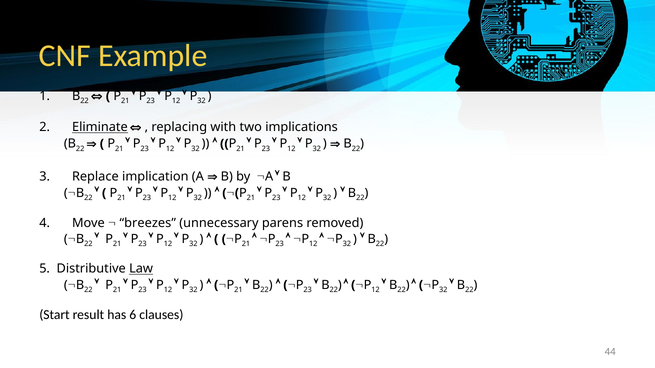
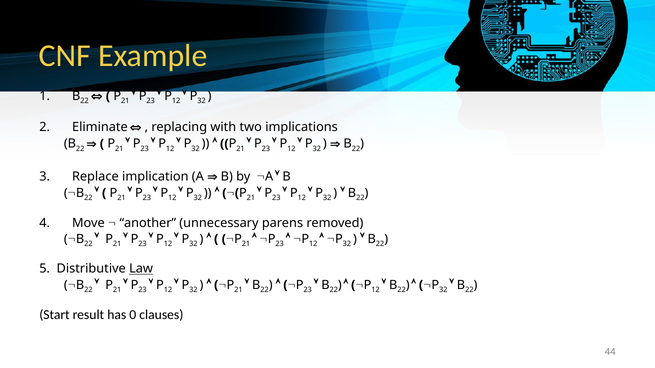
Eliminate underline: present -> none
breezes: breezes -> another
6: 6 -> 0
